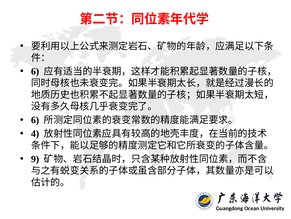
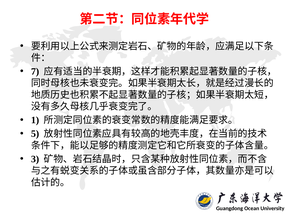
6 at (35, 71): 6 -> 7
6 at (35, 120): 6 -> 1
4: 4 -> 5
9: 9 -> 3
